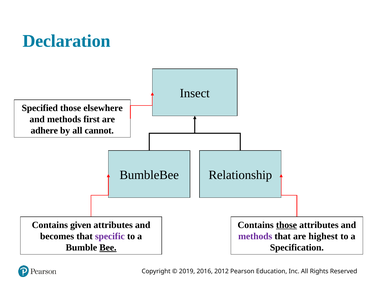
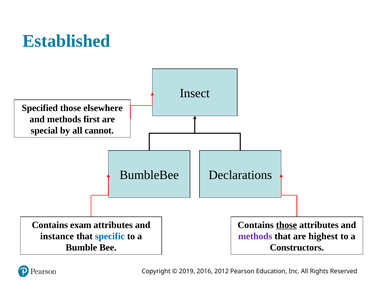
Declaration: Declaration -> Established
adhere: adhere -> special
Relationship: Relationship -> Declarations
given: given -> exam
becomes: becomes -> instance
specific colour: purple -> blue
Bee underline: present -> none
Specification: Specification -> Constructors
